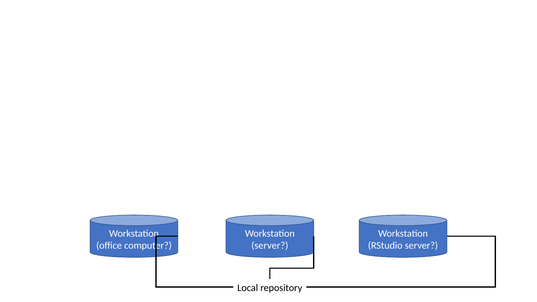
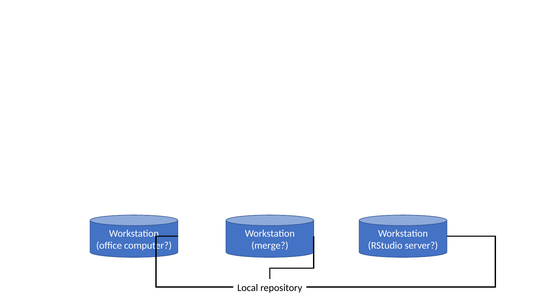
server at (270, 246): server -> merge
